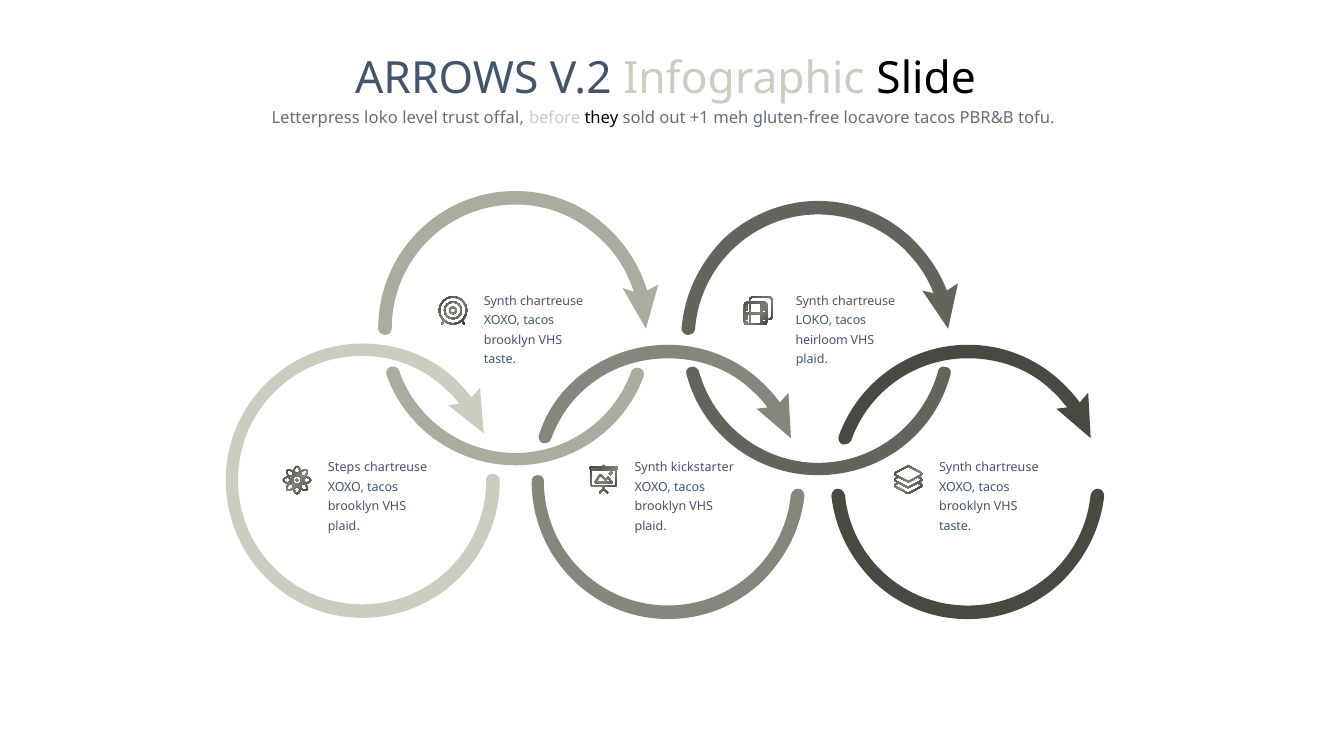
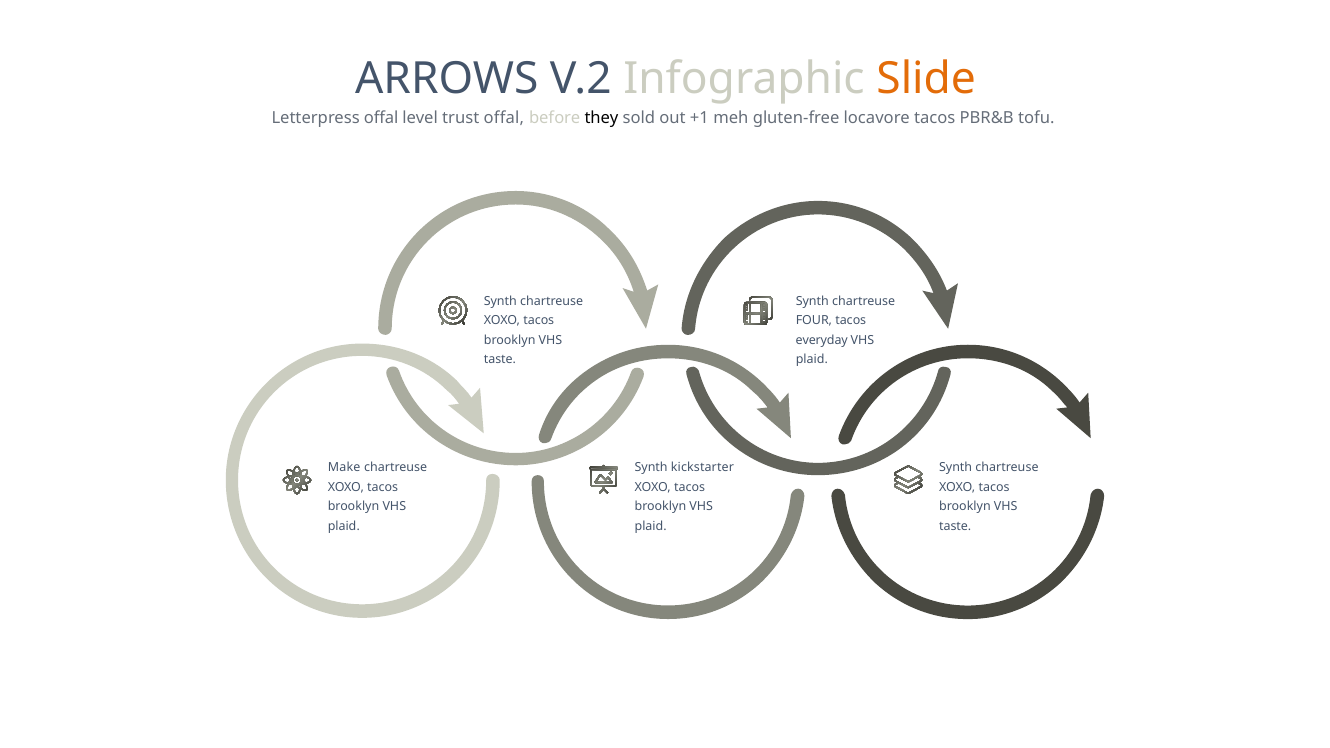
Slide colour: black -> orange
Letterpress loko: loko -> offal
LOKO at (814, 320): LOKO -> FOUR
heirloom: heirloom -> everyday
Steps: Steps -> Make
